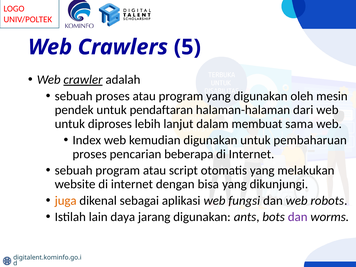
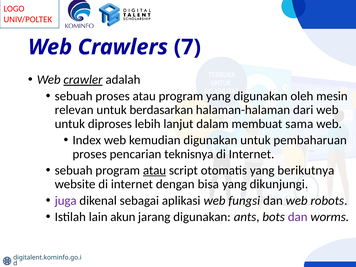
5: 5 -> 7
pendek: pendek -> relevan
pendaftaran: pendaftaran -> berdasarkan
beberapa: beberapa -> teknisnya
atau at (155, 170) underline: none -> present
melakukan: melakukan -> berikutnya
juga colour: orange -> purple
daya: daya -> akun
